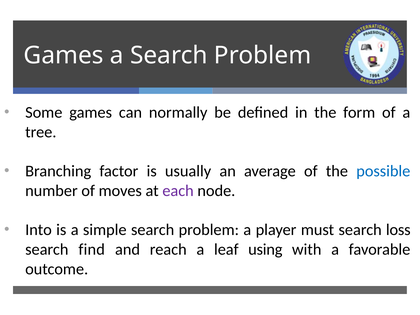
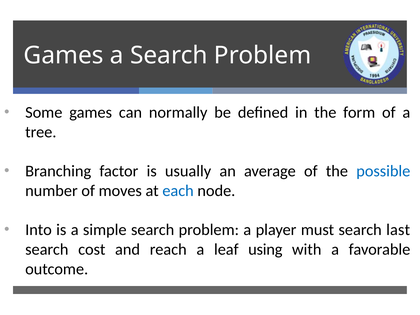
each colour: purple -> blue
loss: loss -> last
find: find -> cost
